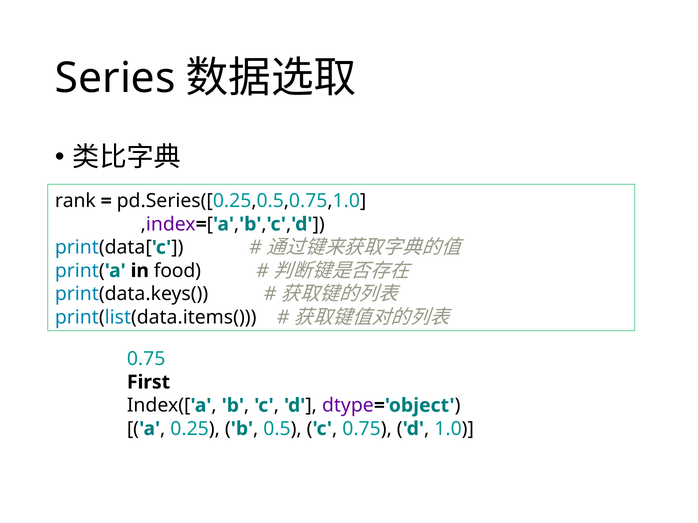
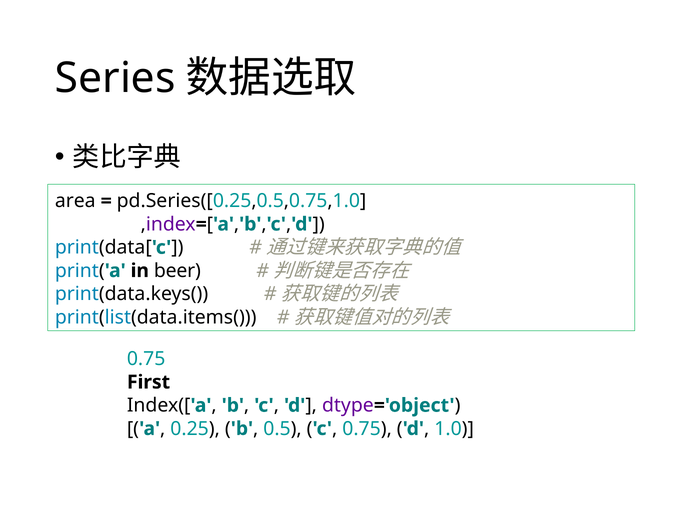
rank: rank -> area
food: food -> beer
